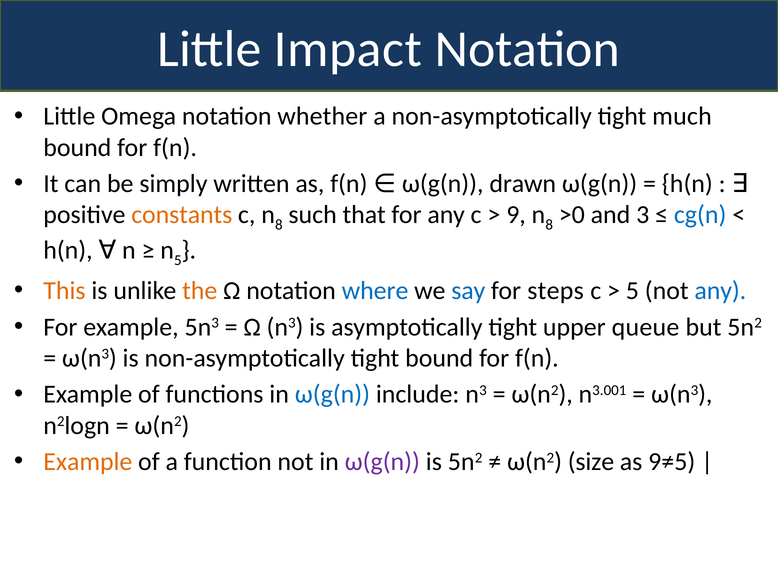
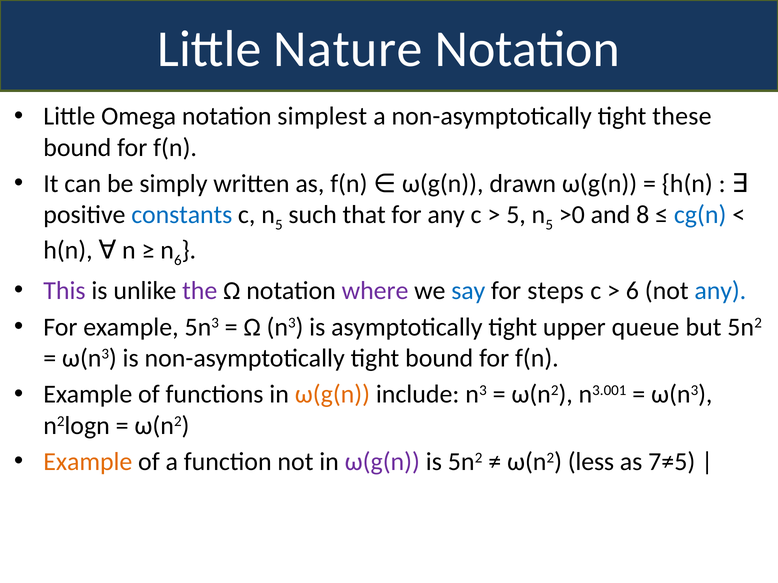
Impact: Impact -> Nature
whether: whether -> simplest
much: much -> these
constants colour: orange -> blue
c n 8: 8 -> 5
9 at (516, 215): 9 -> 5
8 at (549, 225): 8 -> 5
3: 3 -> 8
5 at (178, 261): 5 -> 6
This colour: orange -> purple
the colour: orange -> purple
where colour: blue -> purple
5 at (632, 291): 5 -> 6
ω(g(n at (332, 395) colour: blue -> orange
size: size -> less
9≠5: 9≠5 -> 7≠5
